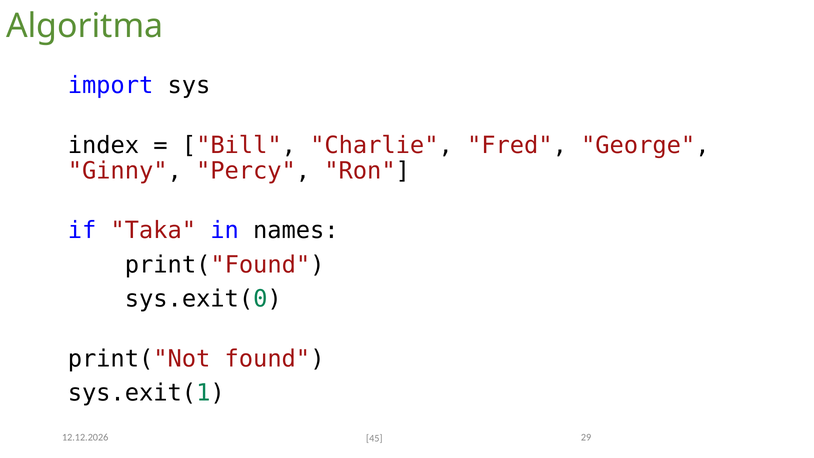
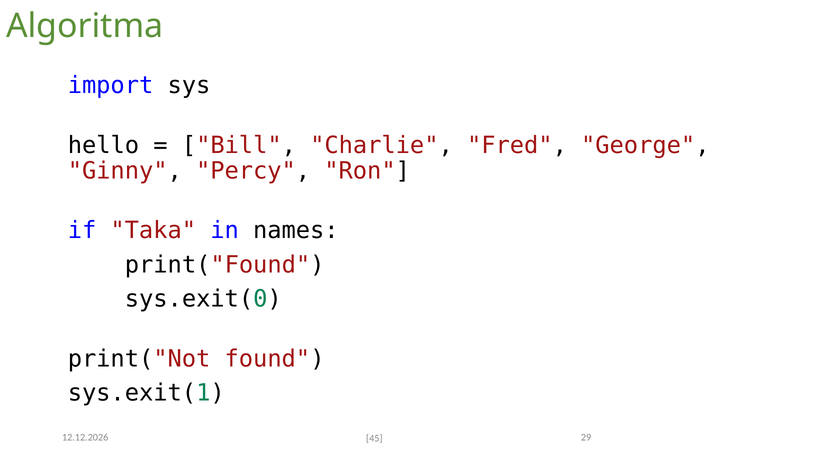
index: index -> hello
